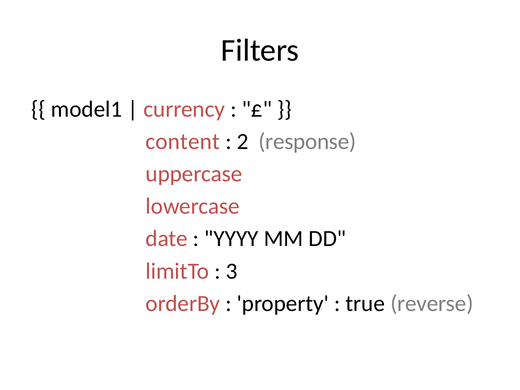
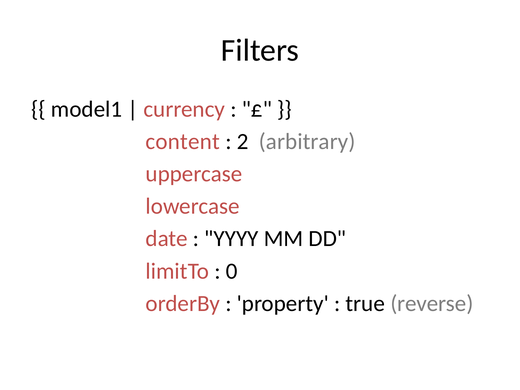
response: response -> arbitrary
3: 3 -> 0
